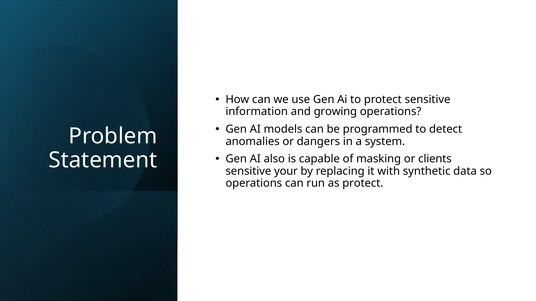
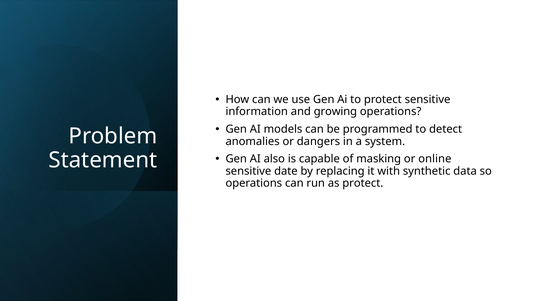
clients: clients -> online
your: your -> date
